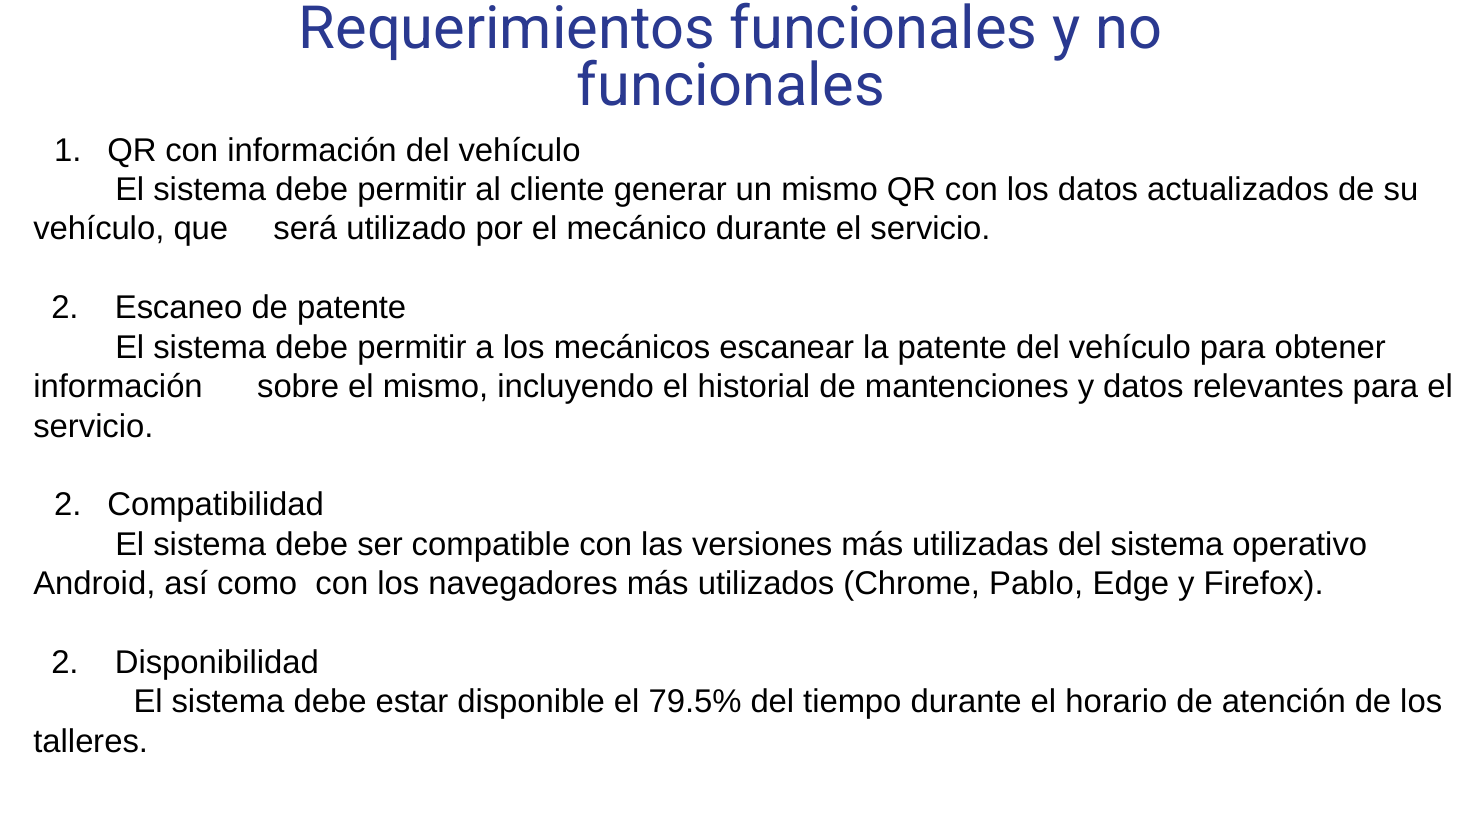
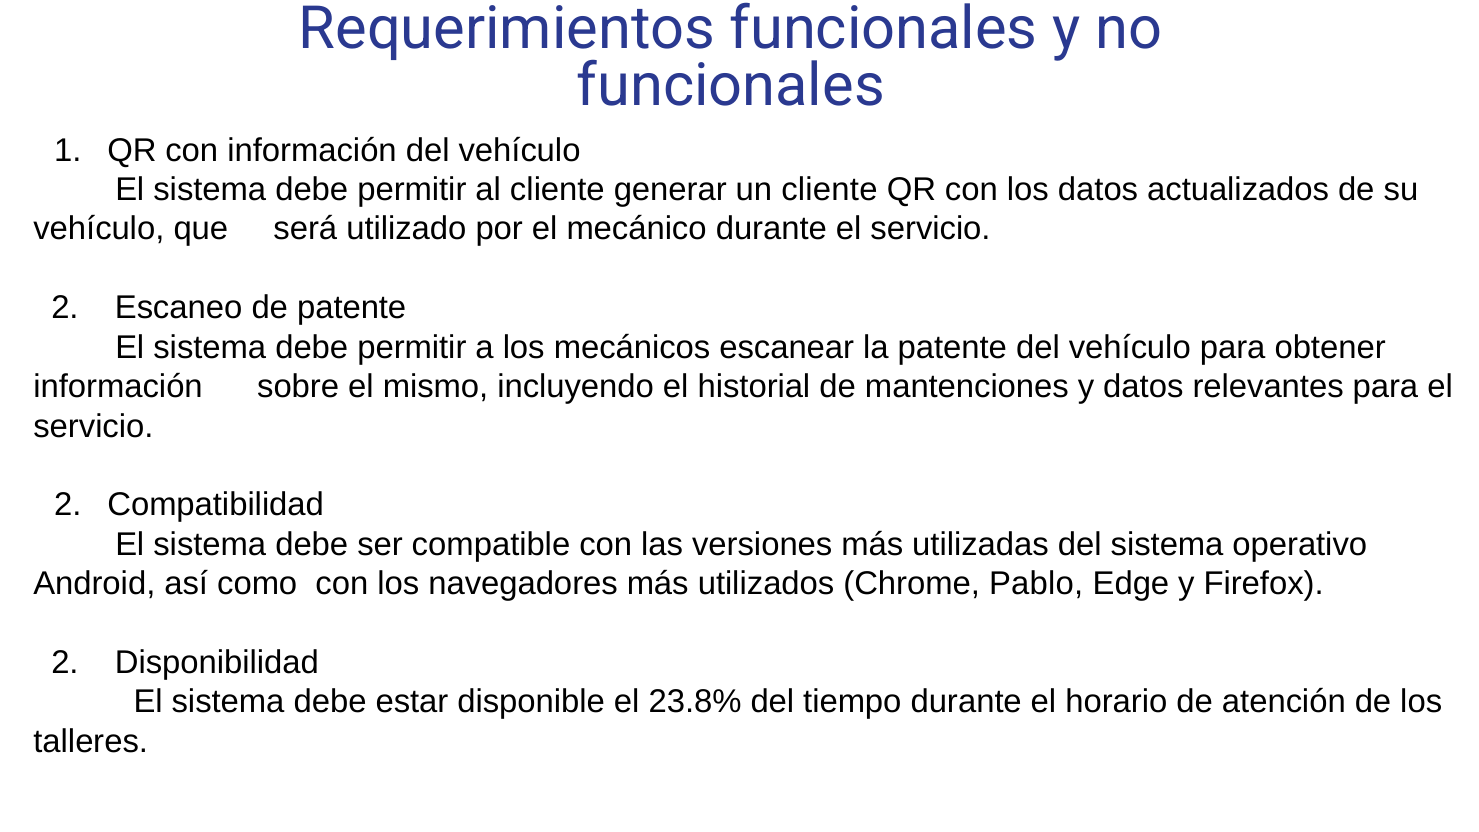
un mismo: mismo -> cliente
79.5%: 79.5% -> 23.8%
